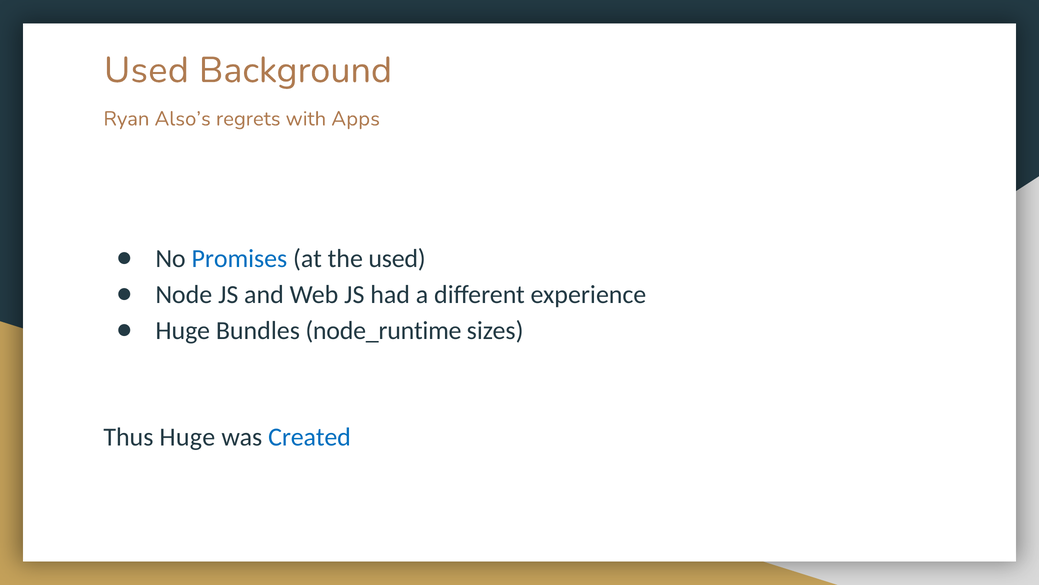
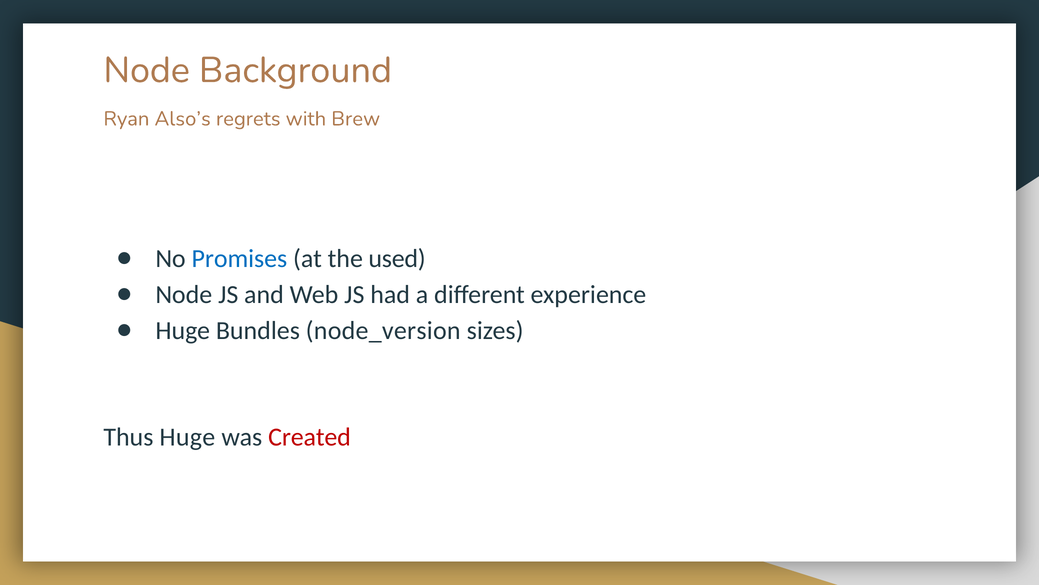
Used at (146, 70): Used -> Node
Apps: Apps -> Brew
node_runtime: node_runtime -> node_version
Created colour: blue -> red
